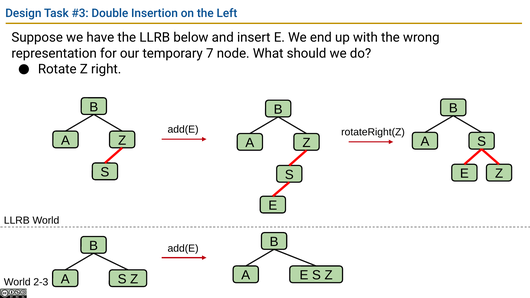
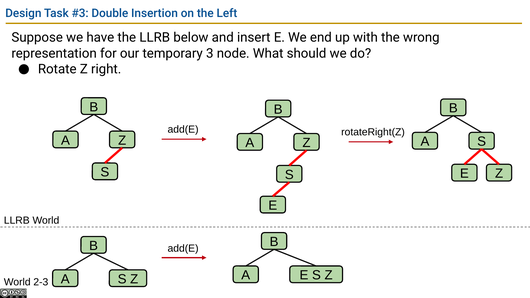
7: 7 -> 3
